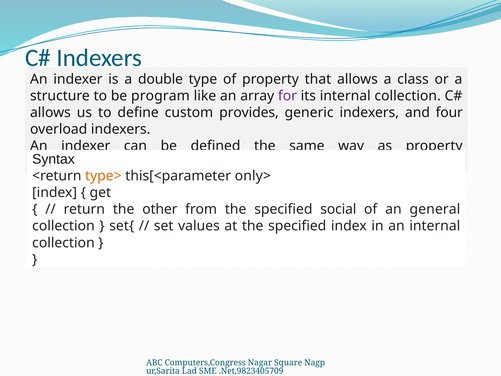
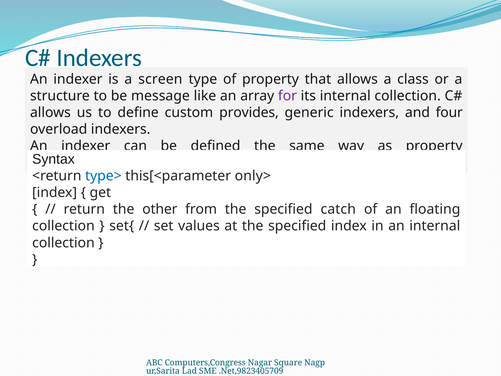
double: double -> screen
program: program -> message
type> colour: orange -> blue
social: social -> catch
general: general -> floating
